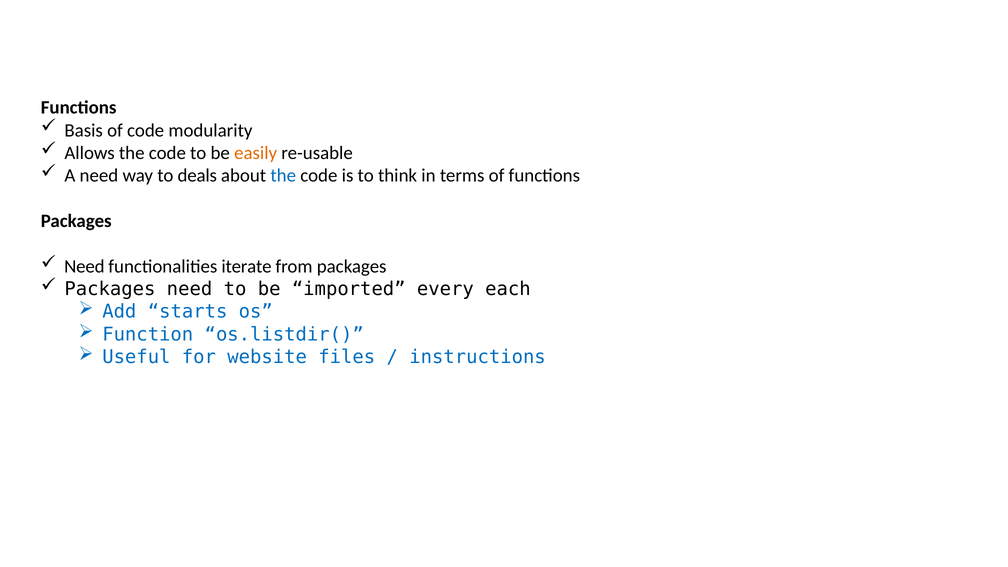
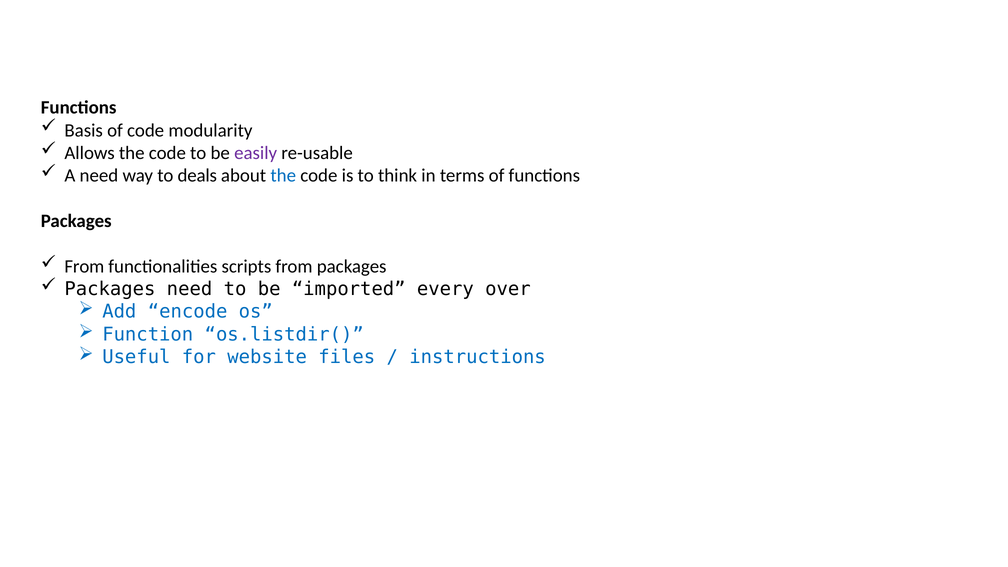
easily colour: orange -> purple
Need at (84, 266): Need -> From
iterate: iterate -> scripts
each: each -> over
starts: starts -> encode
